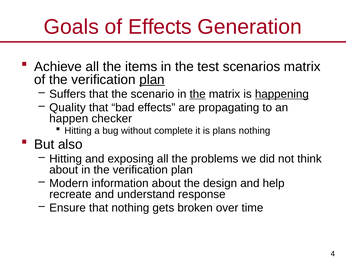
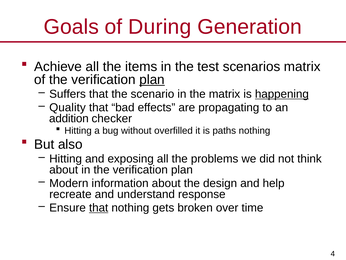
of Effects: Effects -> During
the at (198, 94) underline: present -> none
happen: happen -> addition
complete: complete -> overfilled
plans: plans -> paths
that at (99, 207) underline: none -> present
